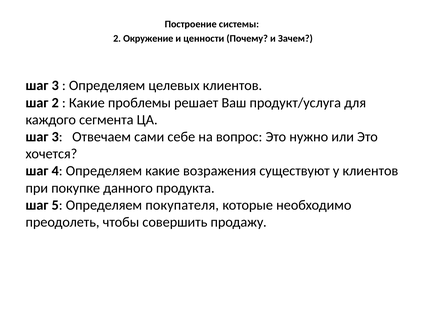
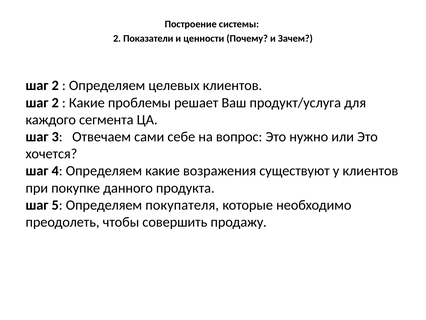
Окружение: Окружение -> Показатели
3 at (55, 85): 3 -> 2
